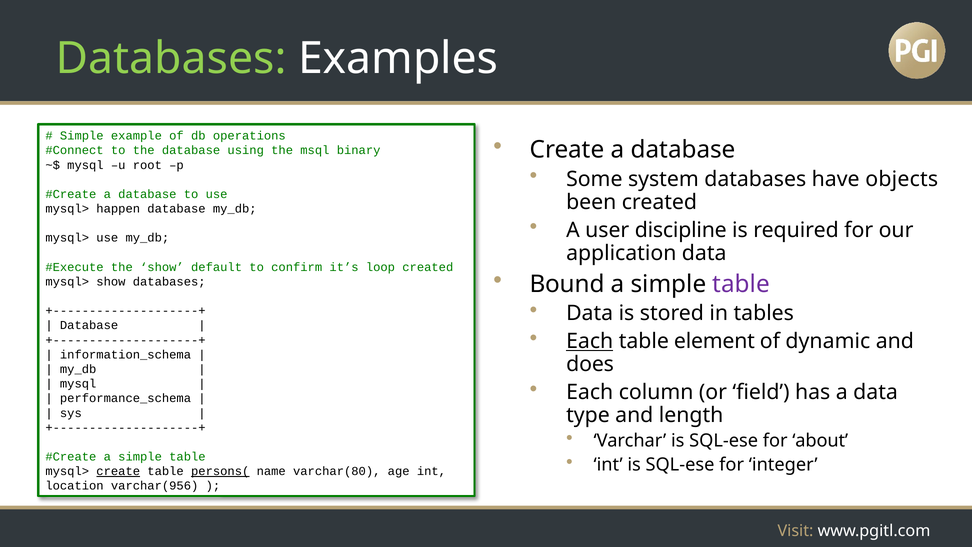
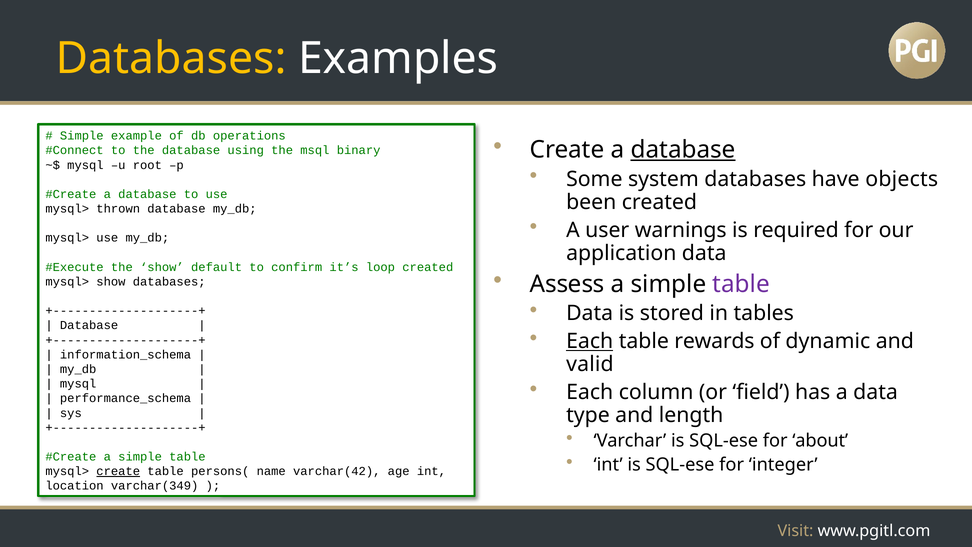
Databases at (171, 59) colour: light green -> yellow
database at (683, 150) underline: none -> present
happen: happen -> thrown
discipline: discipline -> warnings
Bound: Bound -> Assess
element: element -> rewards
does: does -> valid
persons( underline: present -> none
varchar(80: varchar(80 -> varchar(42
varchar(956: varchar(956 -> varchar(349
